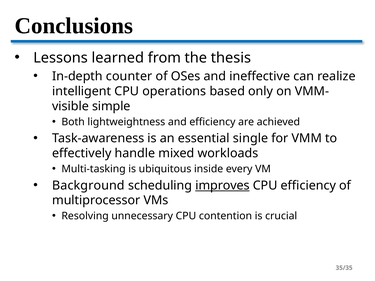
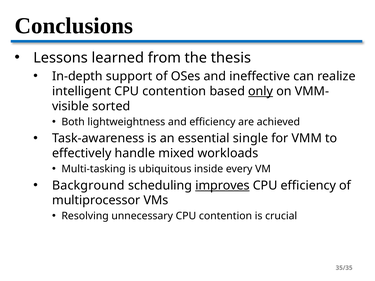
counter: counter -> support
intelligent CPU operations: operations -> contention
only underline: none -> present
simple: simple -> sorted
